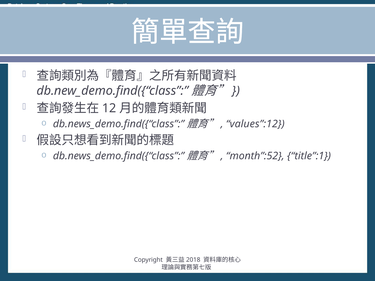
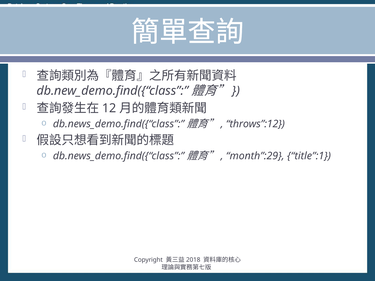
values”:12: values”:12 -> throws”:12
month”:52: month”:52 -> month”:29
